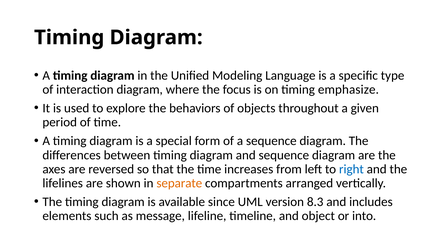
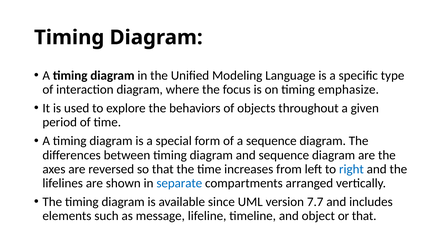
separate colour: orange -> blue
8.3: 8.3 -> 7.7
or into: into -> that
